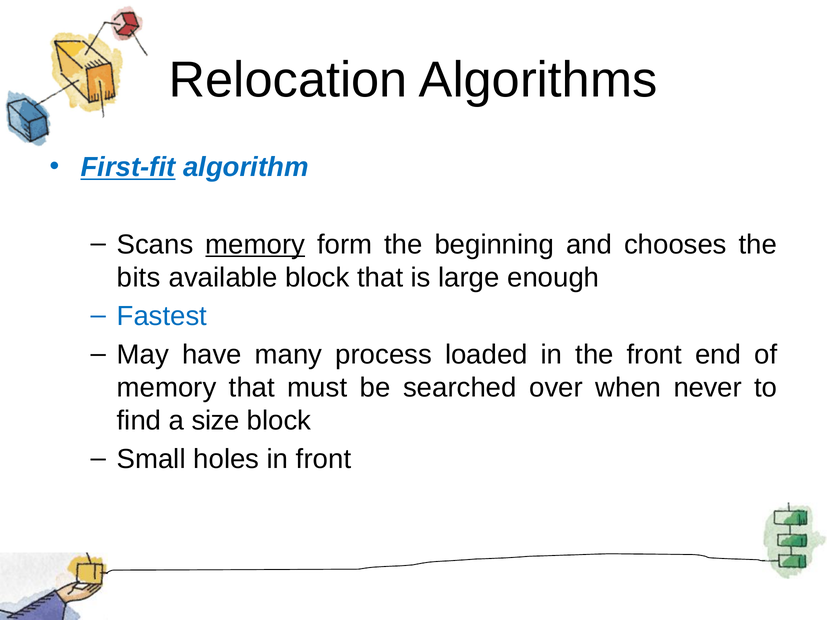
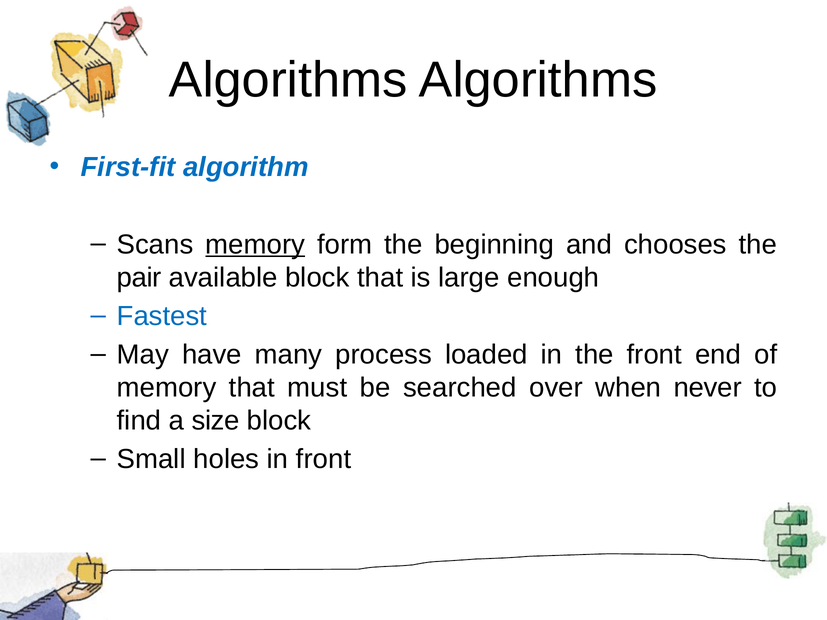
Relocation at (288, 80): Relocation -> Algorithms
First-fit underline: present -> none
bits: bits -> pair
